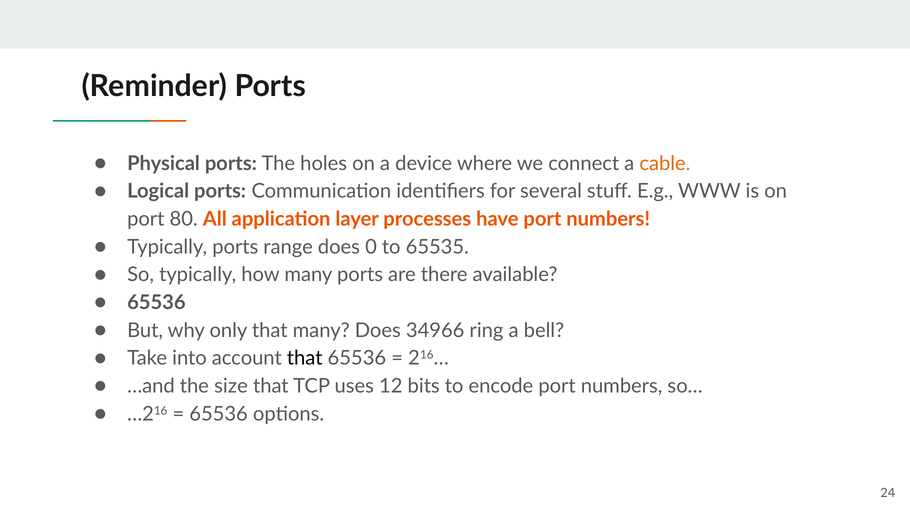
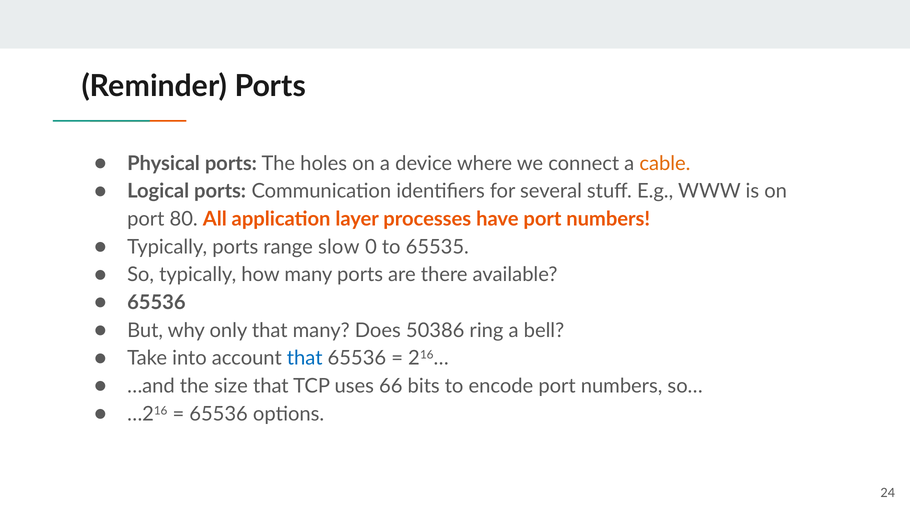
range does: does -> slow
34966: 34966 -> 50386
that at (305, 358) colour: black -> blue
12: 12 -> 66
